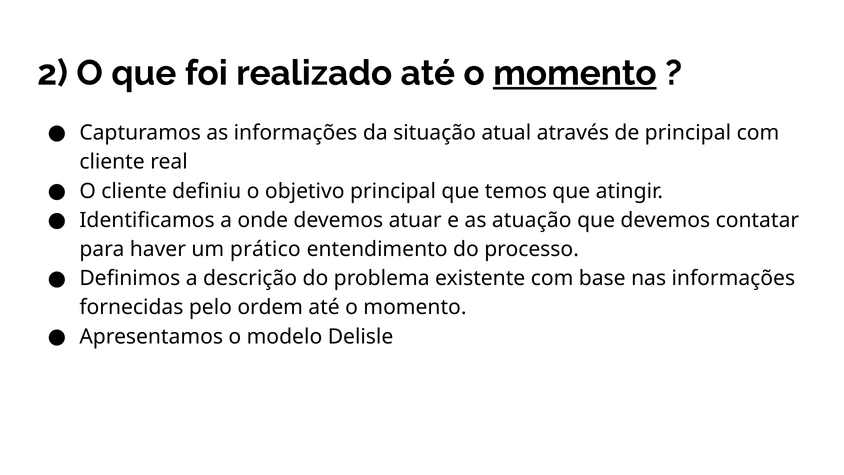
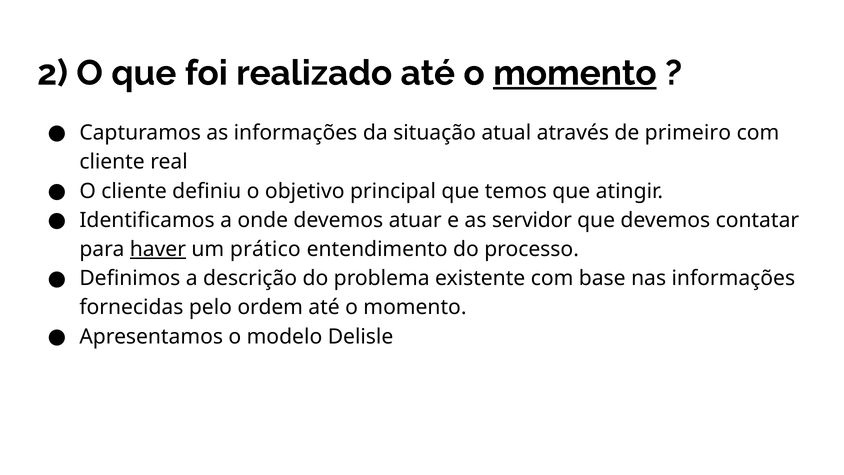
de principal: principal -> primeiro
atuação: atuação -> servidor
haver underline: none -> present
